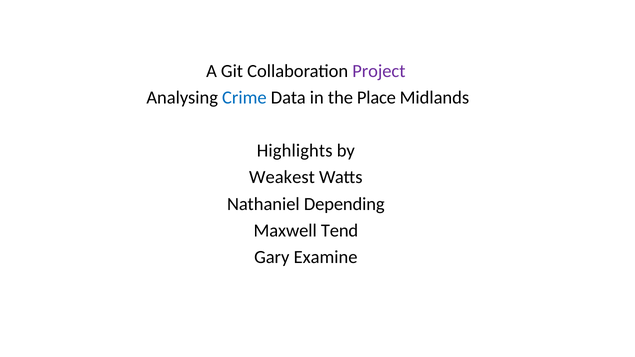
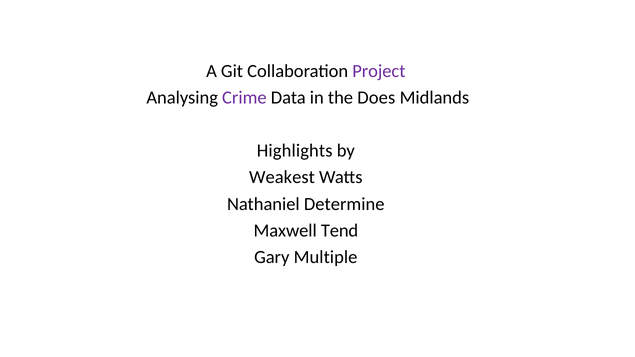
Crime colour: blue -> purple
Place: Place -> Does
Depending: Depending -> Determine
Examine: Examine -> Multiple
